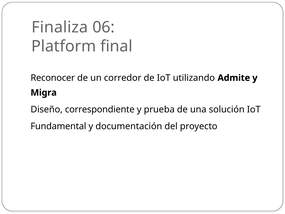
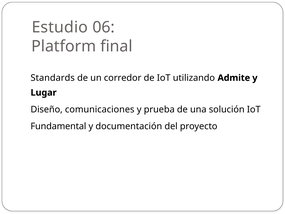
Finaliza: Finaliza -> Estudio
Reconocer: Reconocer -> Standards
Migra: Migra -> Lugar
correspondiente: correspondiente -> comunicaciones
